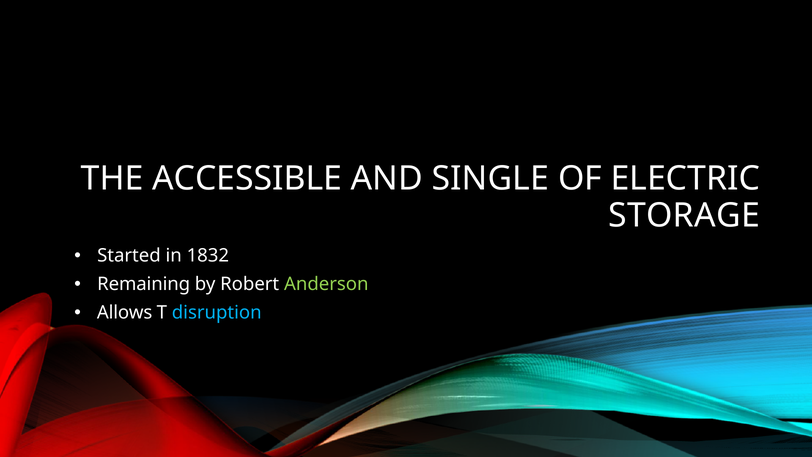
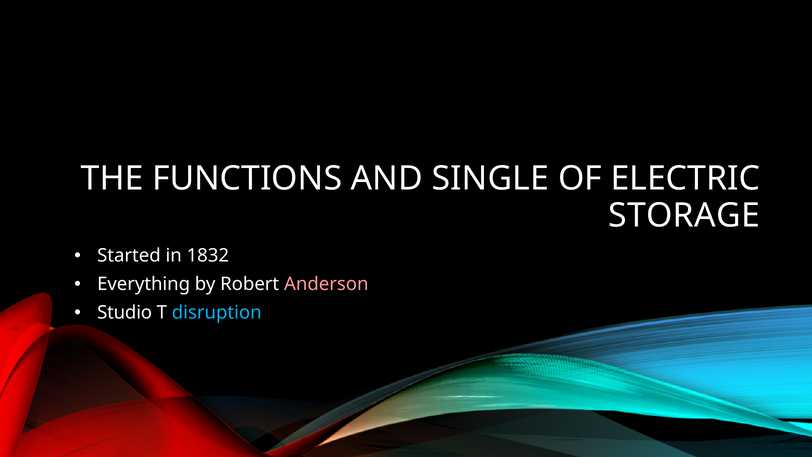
ACCESSIBLE: ACCESSIBLE -> FUNCTIONS
Remaining: Remaining -> Everything
Anderson colour: light green -> pink
Allows: Allows -> Studio
